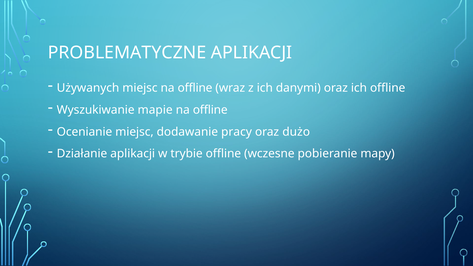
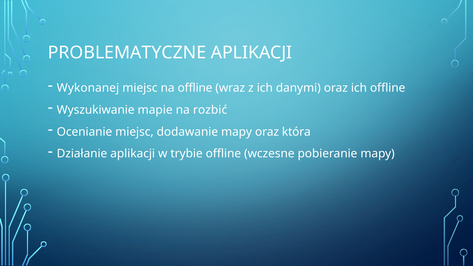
Używanych: Używanych -> Wykonanej
offline at (210, 110): offline -> rozbić
dodawanie pracy: pracy -> mapy
dużo: dużo -> która
